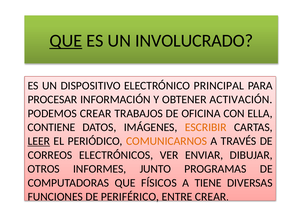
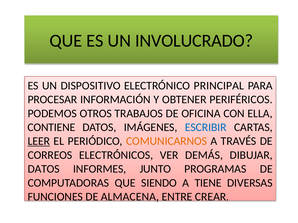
QUE at (66, 41) underline: present -> none
ACTIVACIÓN: ACTIVACIÓN -> PERIFÉRICOS
PODEMOS CREAR: CREAR -> OTROS
ESCRIBIR colour: orange -> blue
ENVIAR: ENVIAR -> DEMÁS
OTROS at (44, 169): OTROS -> DATOS
FÍSICOS: FÍSICOS -> SIENDO
PERIFÉRICO: PERIFÉRICO -> ALMACENA
